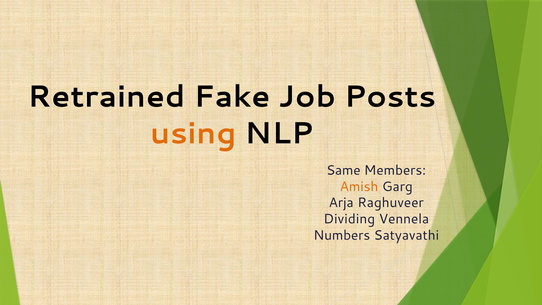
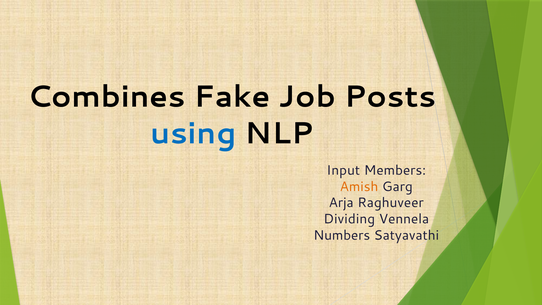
Retrained: Retrained -> Combines
using colour: orange -> blue
Same: Same -> Input
